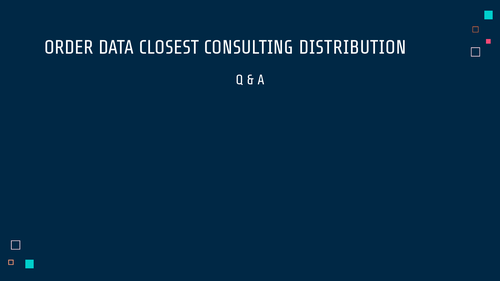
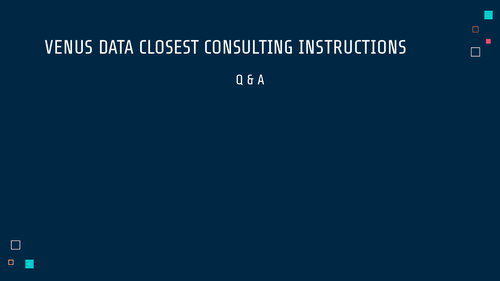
ORDER: ORDER -> VENUS
DISTRIBUTION: DISTRIBUTION -> INSTRUCTIONS
